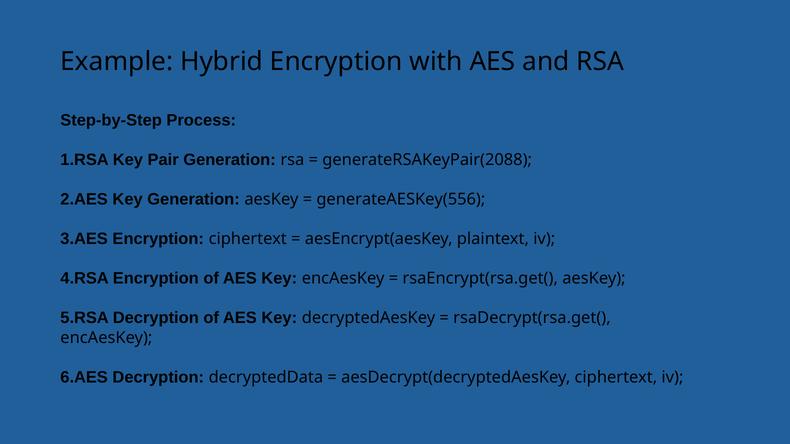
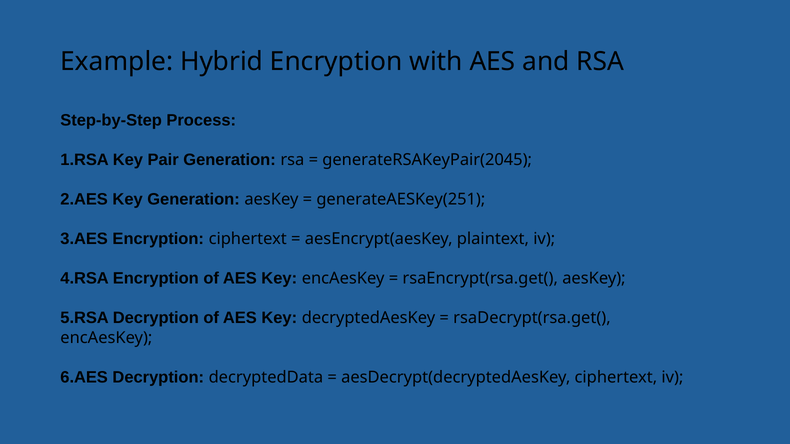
generateRSAKeyPair(2088: generateRSAKeyPair(2088 -> generateRSAKeyPair(2045
generateAESKey(556: generateAESKey(556 -> generateAESKey(251
